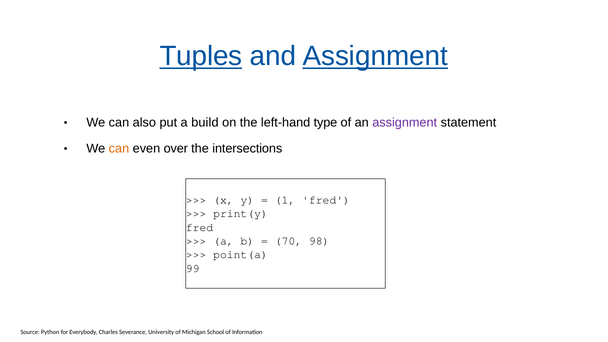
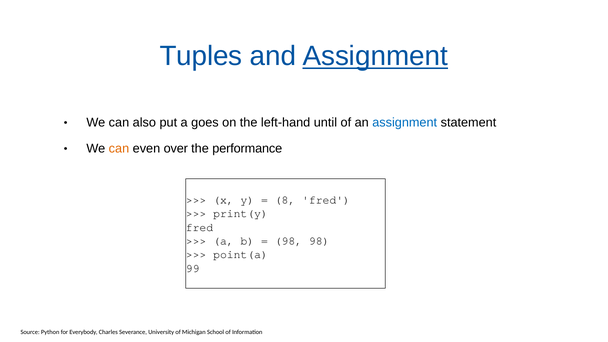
Tuples underline: present -> none
build: build -> goes
type: type -> until
assignment at (405, 123) colour: purple -> blue
intersections: intersections -> performance
1: 1 -> 8
70 at (288, 241): 70 -> 98
